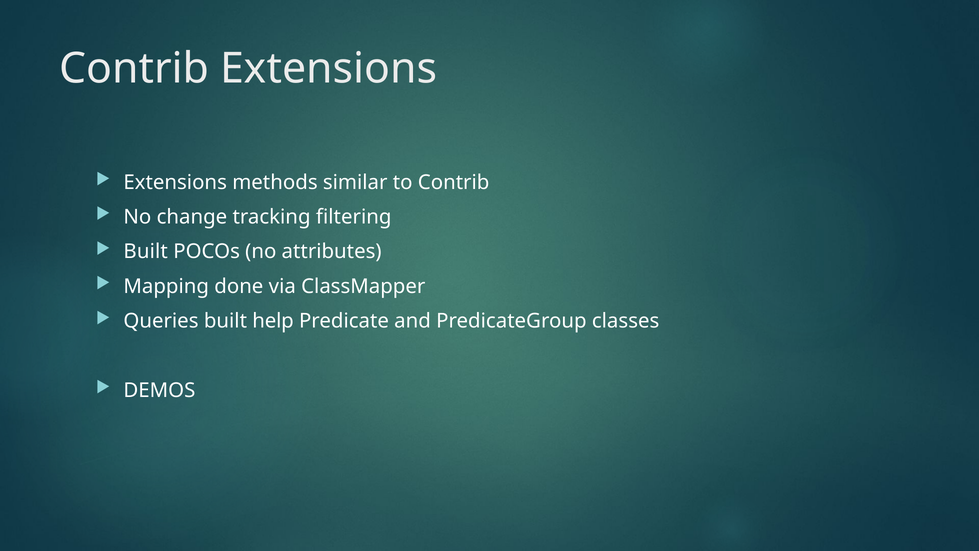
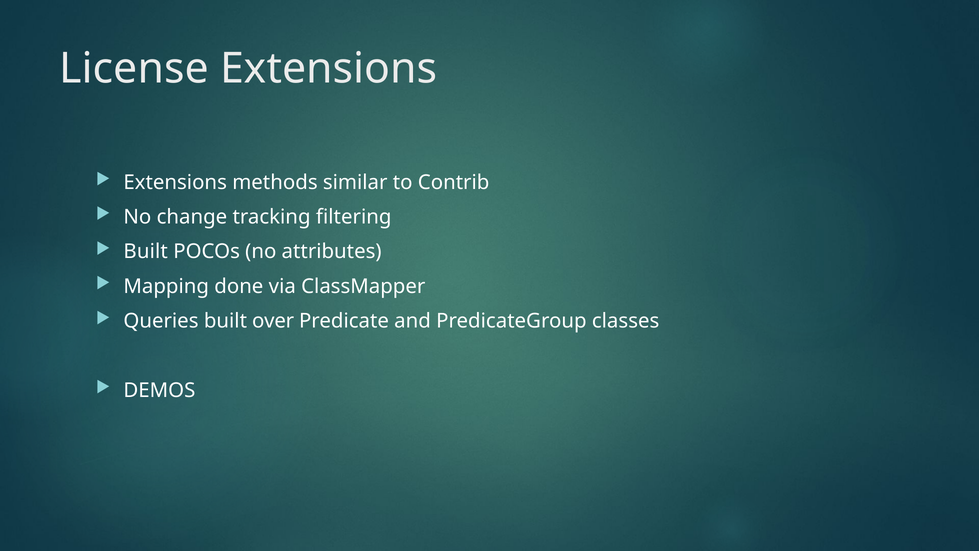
Contrib at (134, 69): Contrib -> License
help: help -> over
